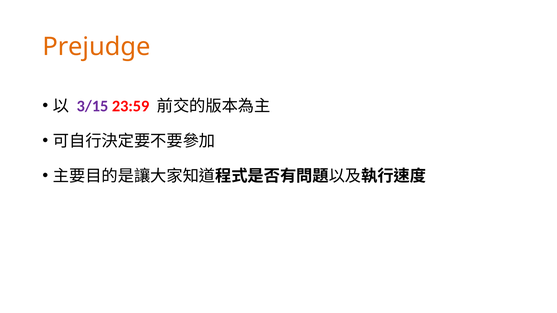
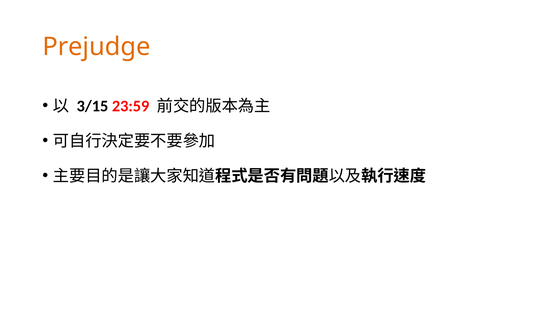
3/15 colour: purple -> black
